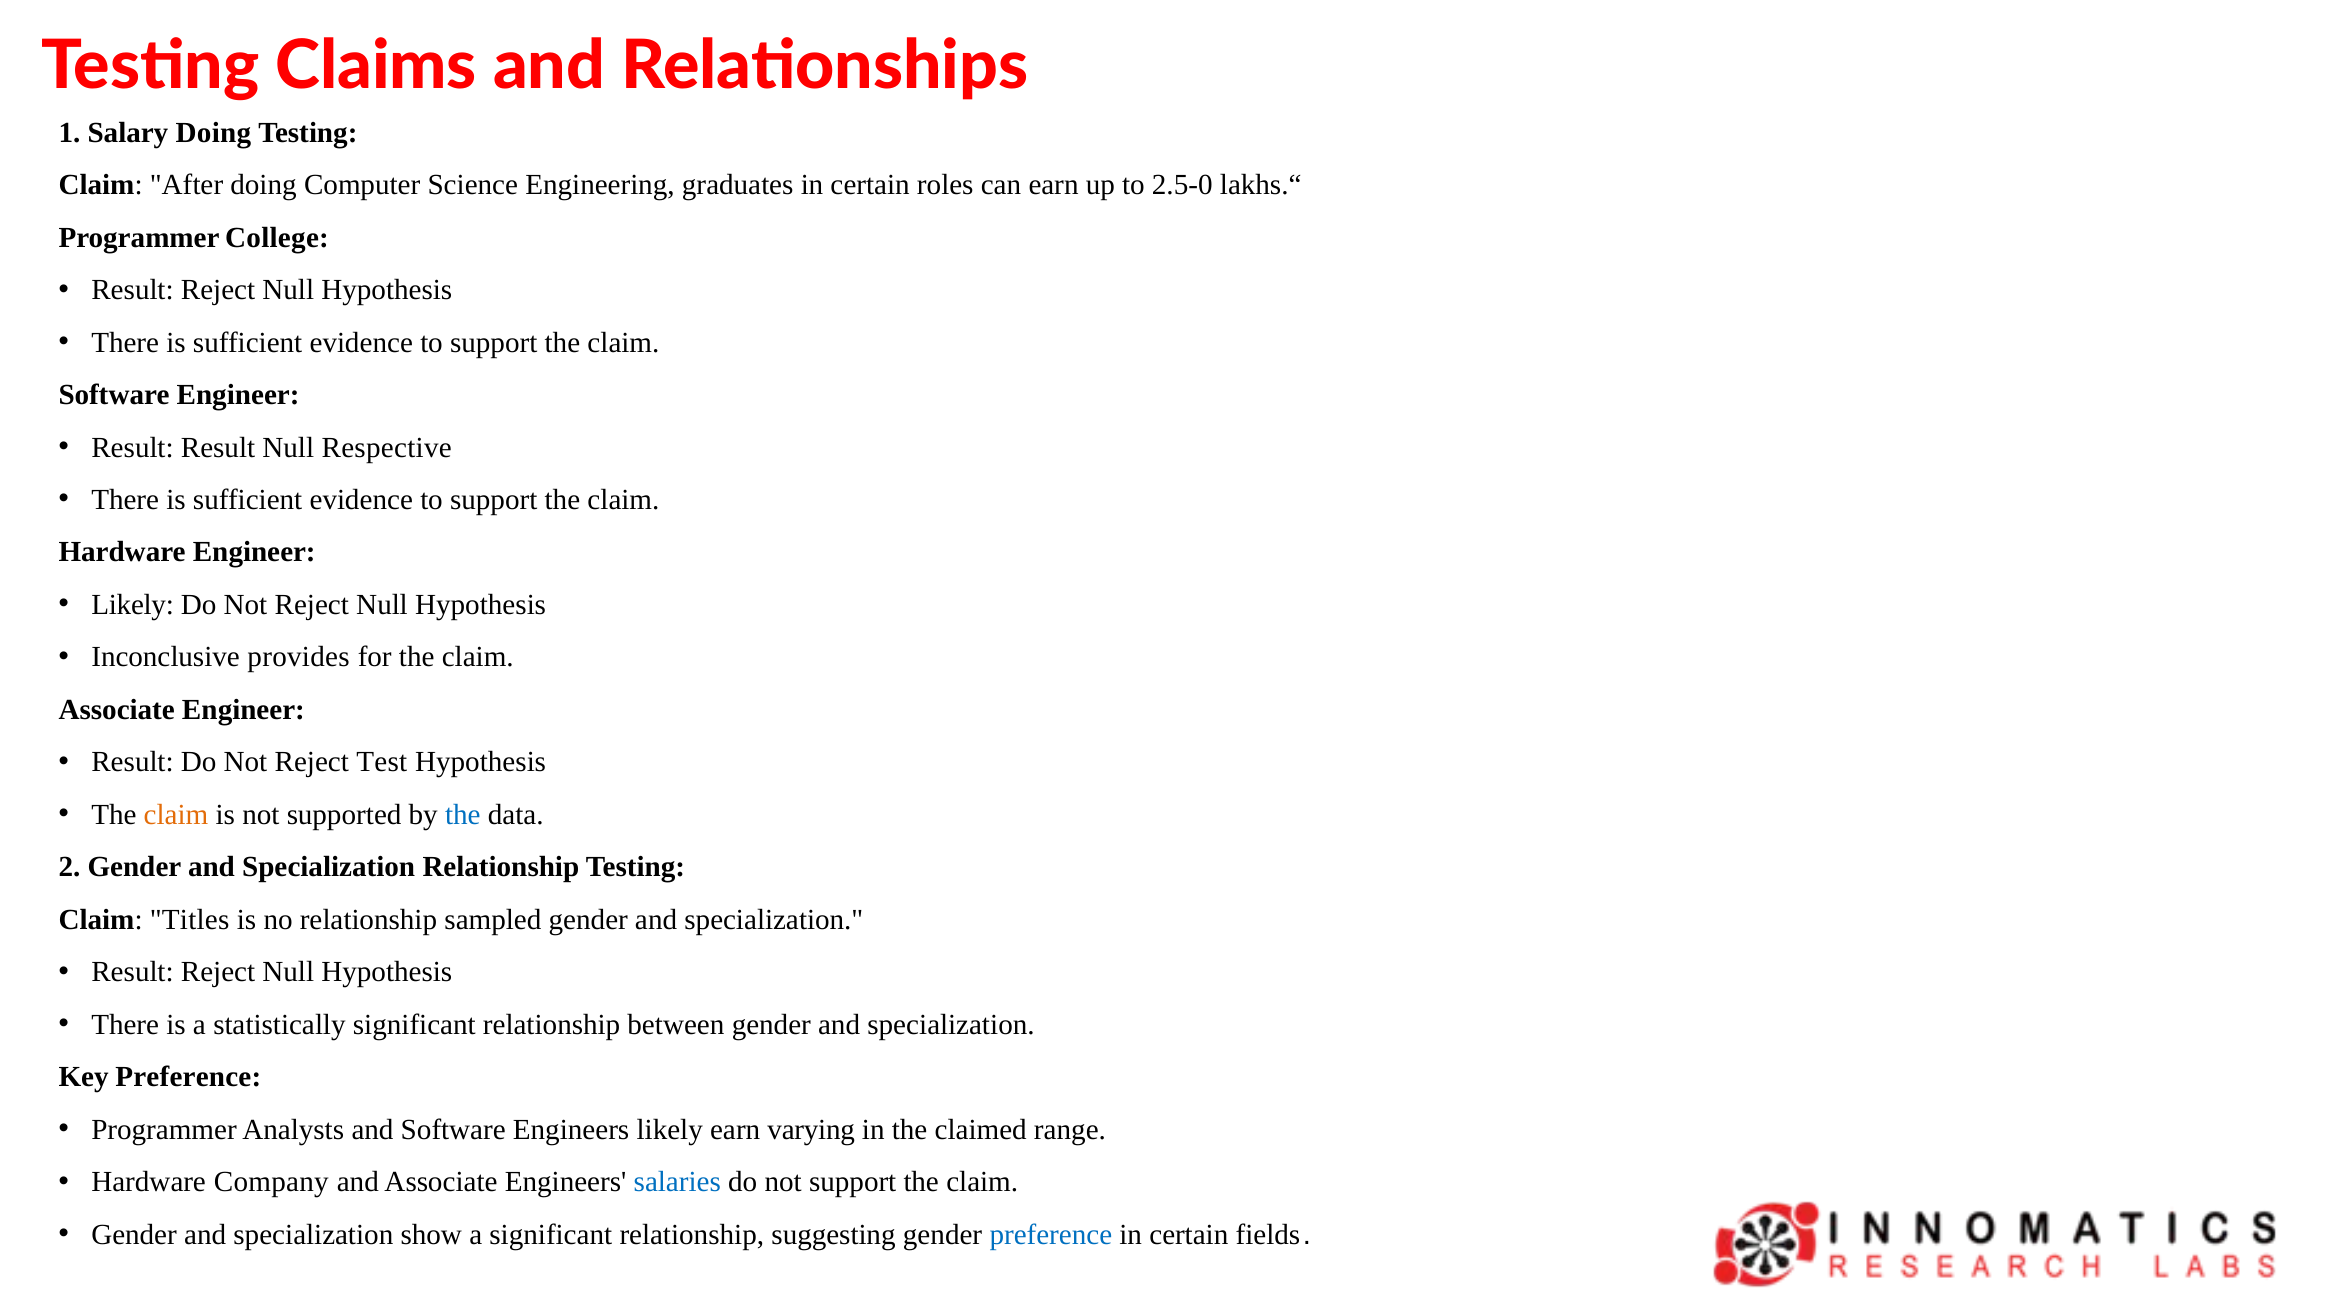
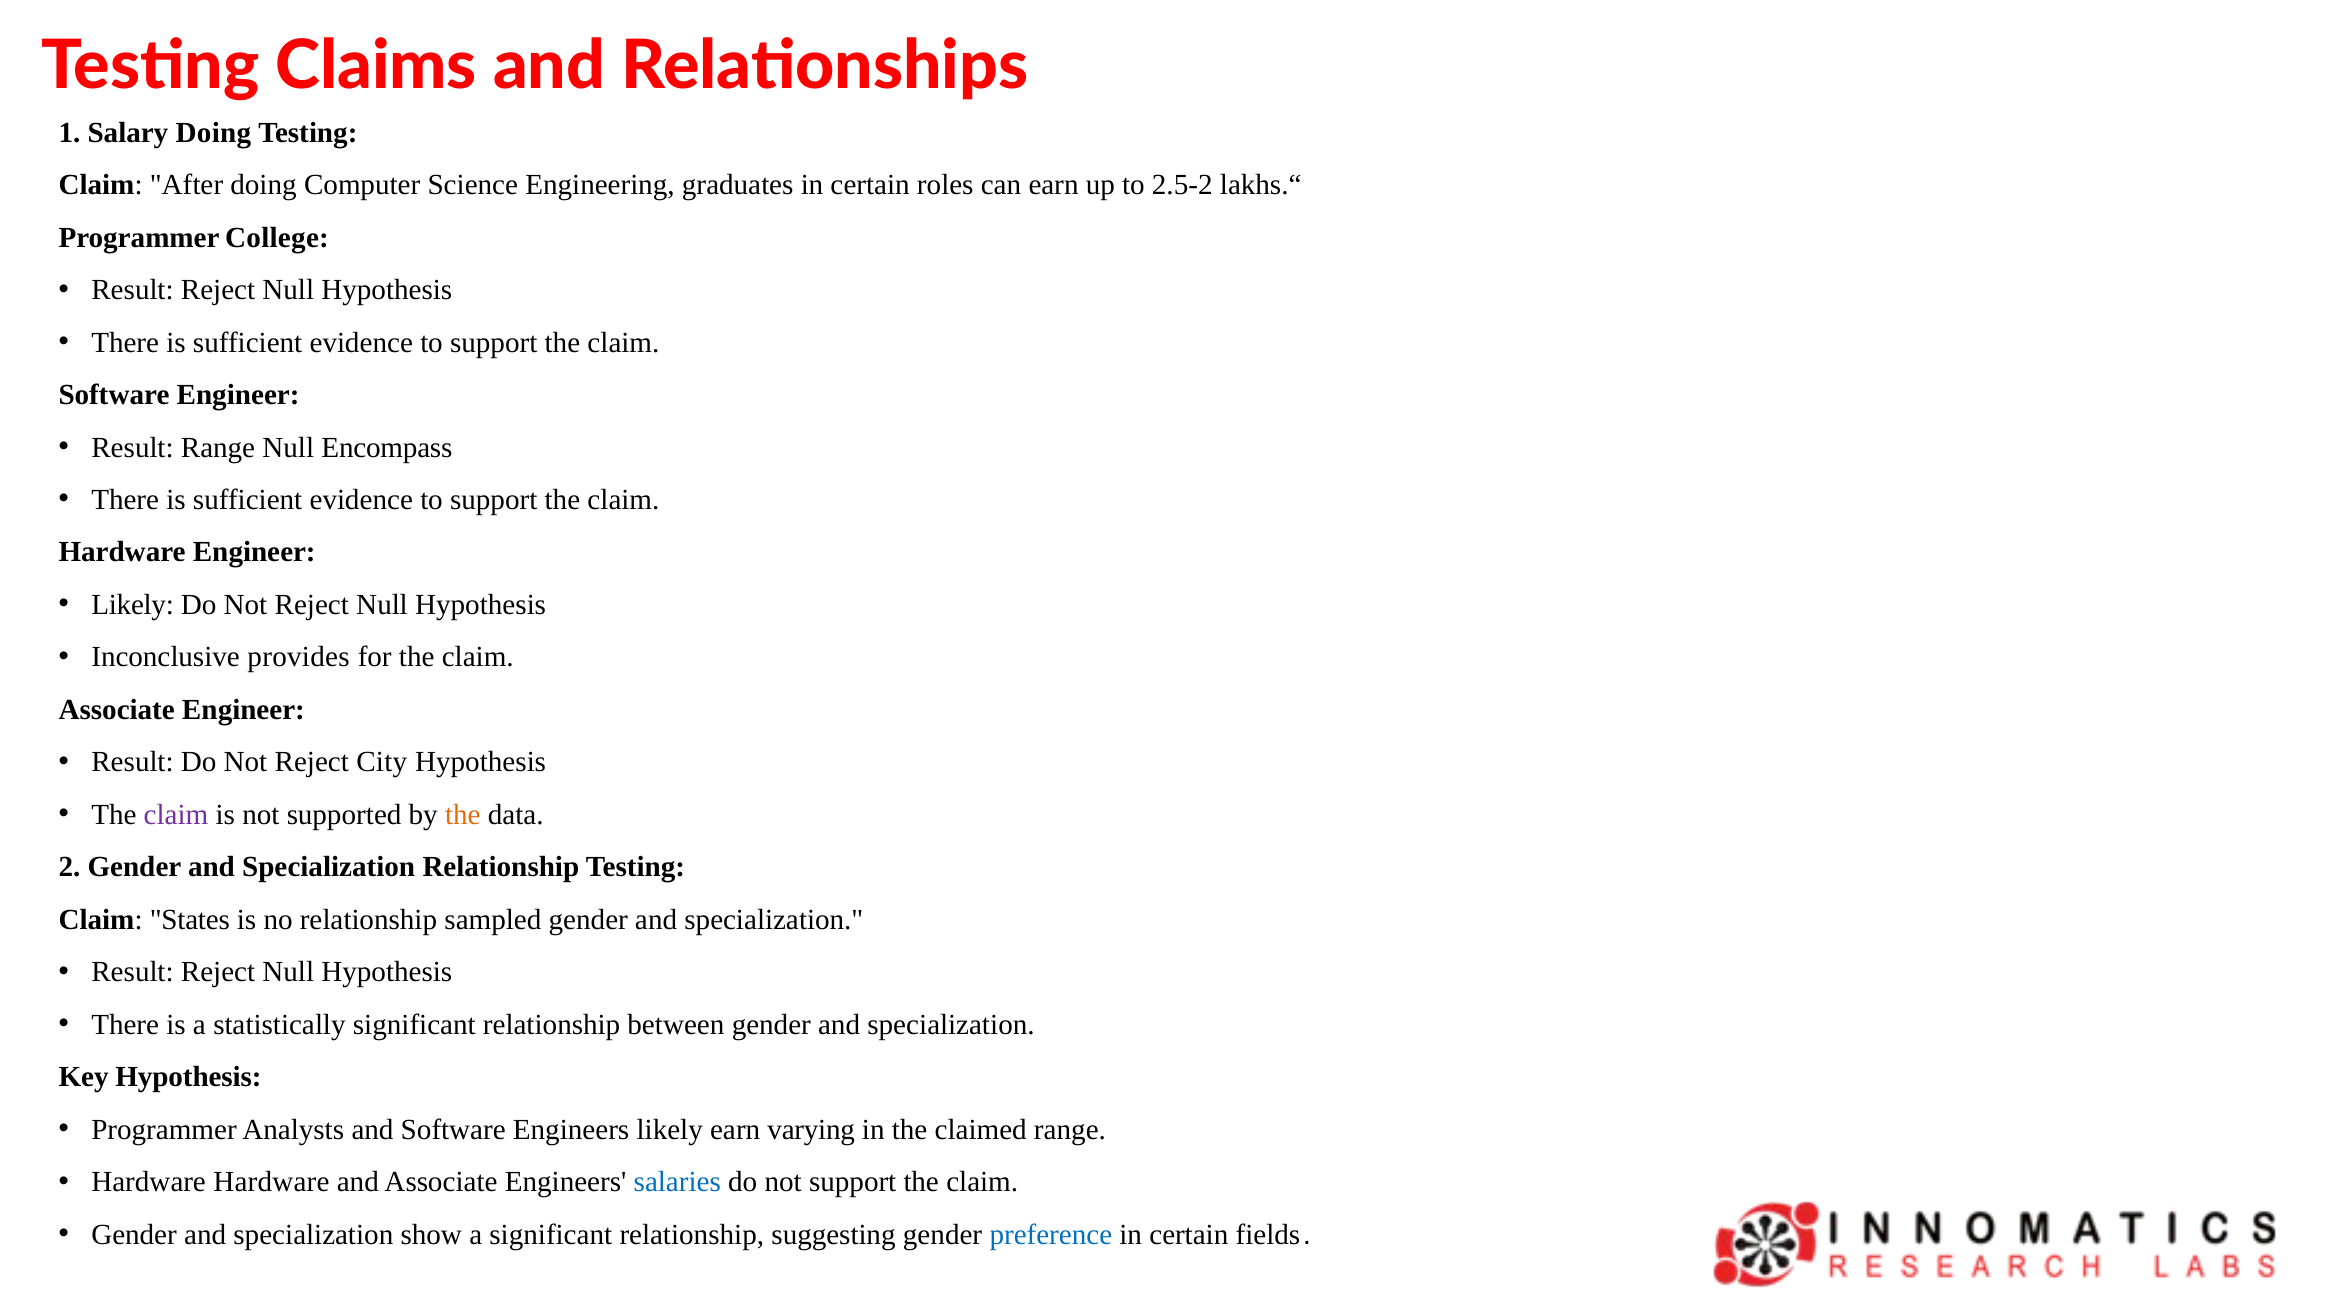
2.5-0: 2.5-0 -> 2.5-2
Result Result: Result -> Range
Respective: Respective -> Encompass
Test: Test -> City
claim at (176, 815) colour: orange -> purple
the at (463, 815) colour: blue -> orange
Titles: Titles -> States
Key Preference: Preference -> Hypothesis
Hardware Company: Company -> Hardware
